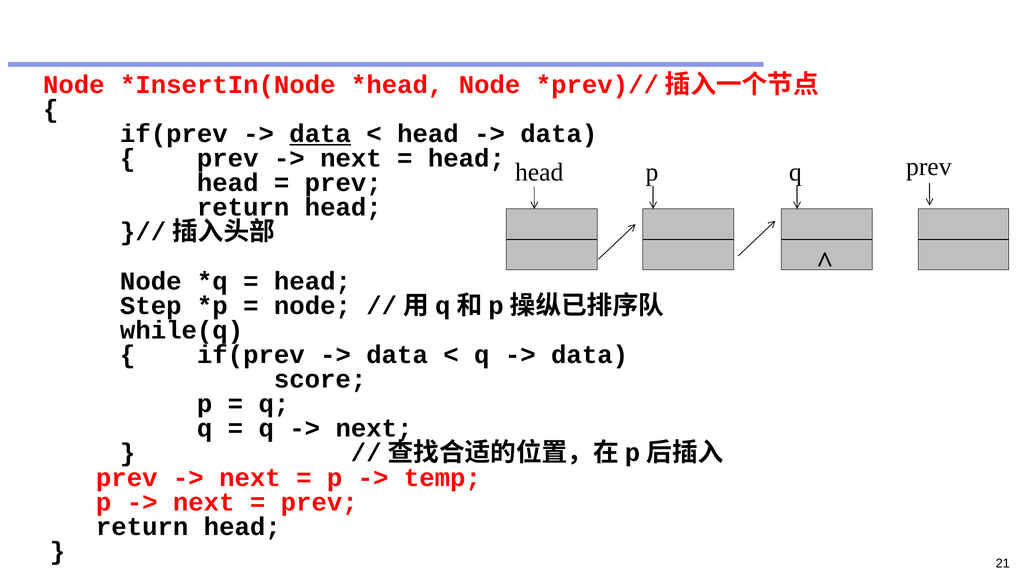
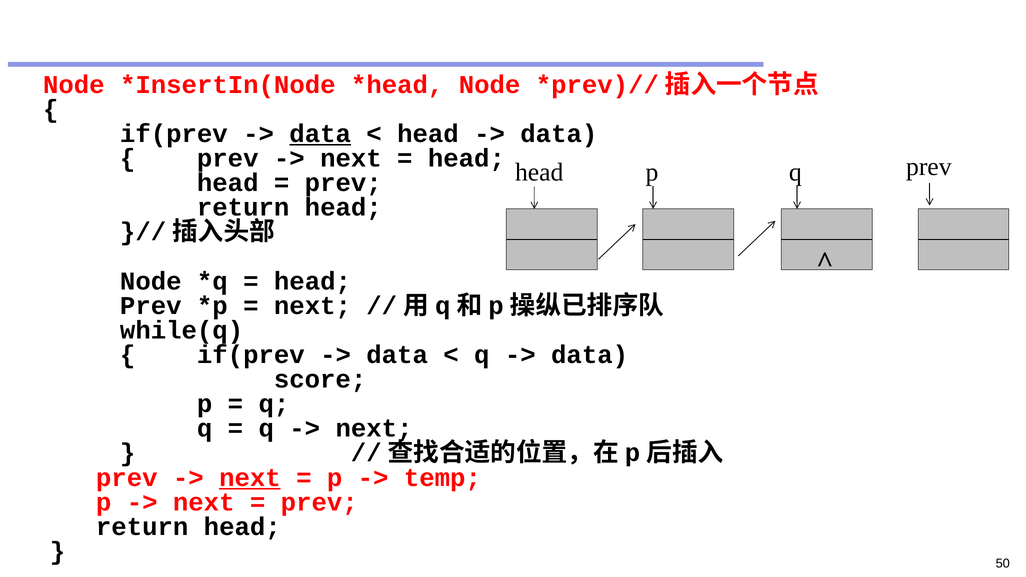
Step at (151, 306): Step -> Prev
node at (312, 306): node -> next
next at (250, 478) underline: none -> present
21: 21 -> 50
